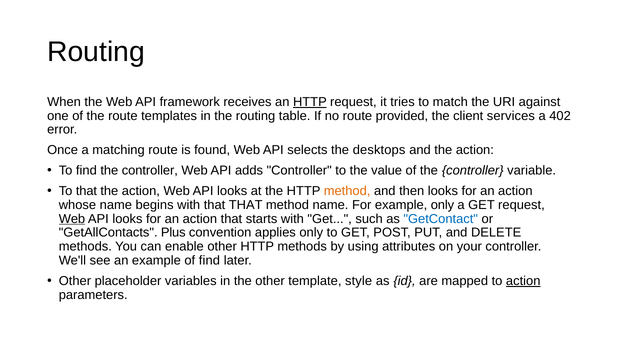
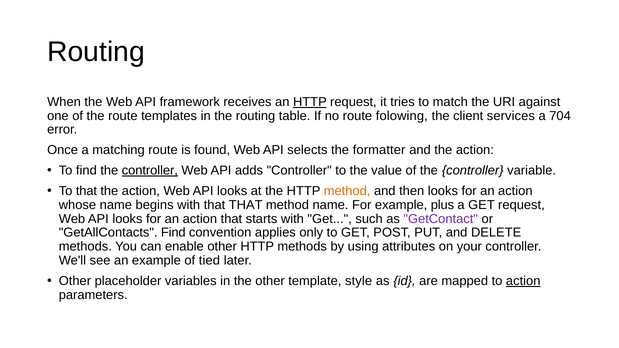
provided: provided -> folowing
402: 402 -> 704
desktops: desktops -> formatter
controller at (150, 171) underline: none -> present
example only: only -> plus
Web at (72, 219) underline: present -> none
GetContact colour: blue -> purple
GetAllContacts Plus: Plus -> Find
of find: find -> tied
